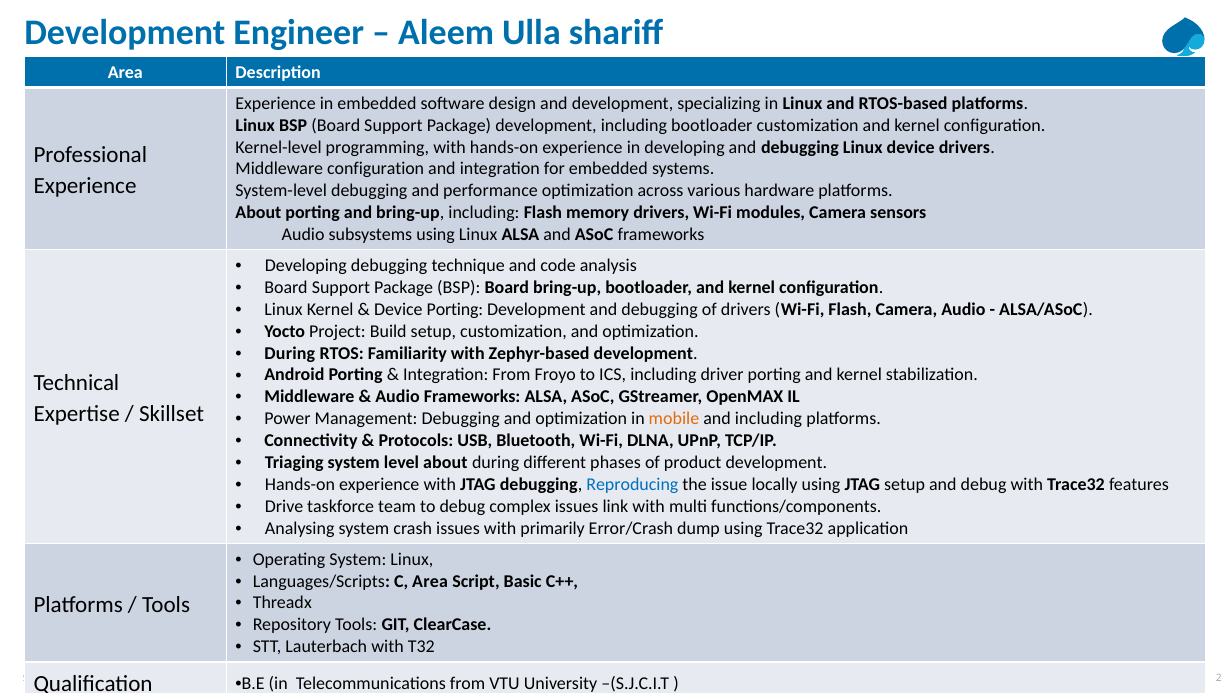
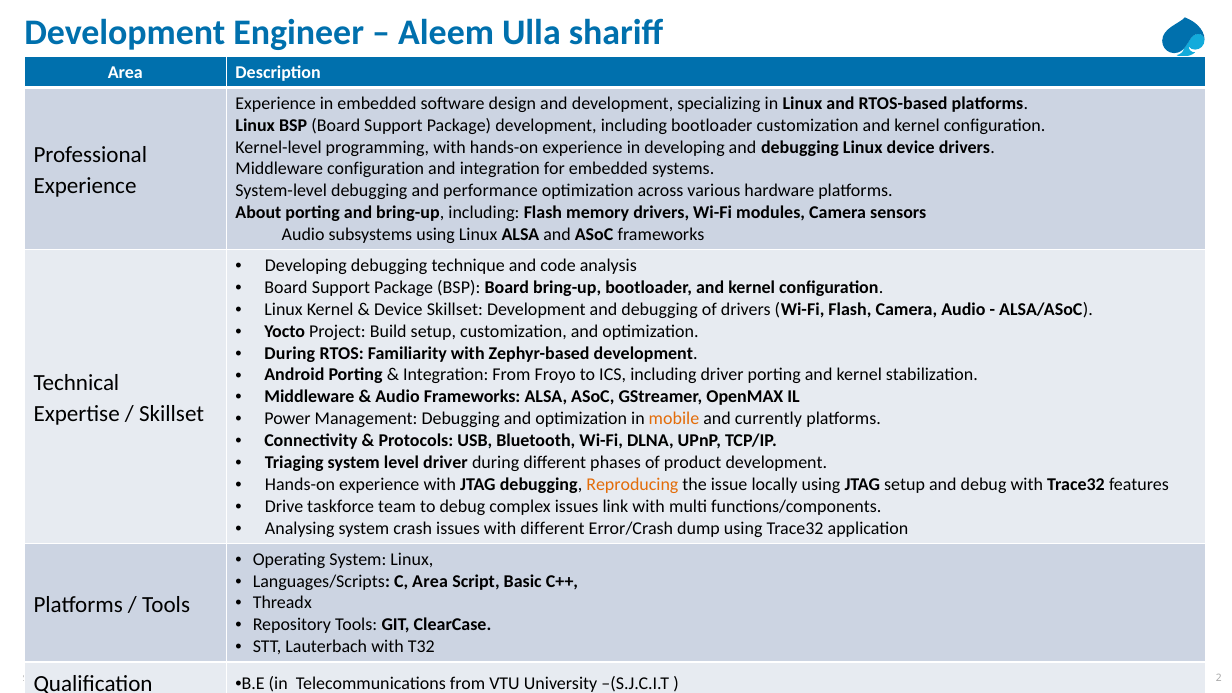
Device Porting: Porting -> Skillset
and including: including -> currently
level about: about -> driver
Reproducing colour: blue -> orange
with primarily: primarily -> different
